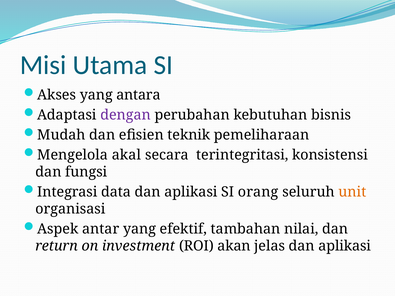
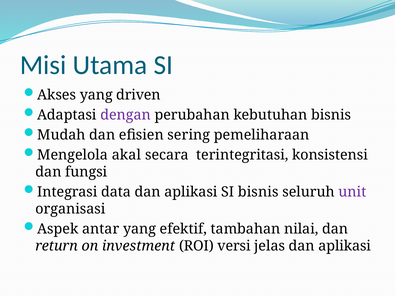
antara: antara -> driven
teknik: teknik -> sering
SI orang: orang -> bisnis
unit colour: orange -> purple
akan: akan -> versi
